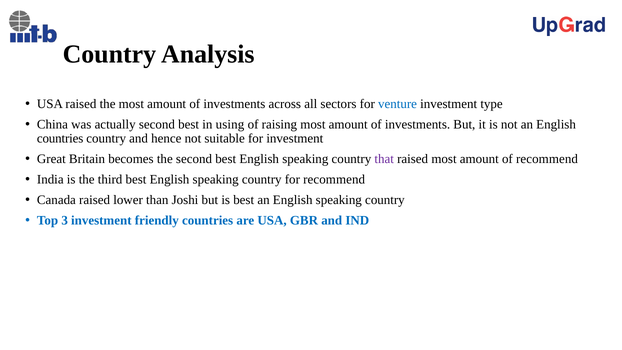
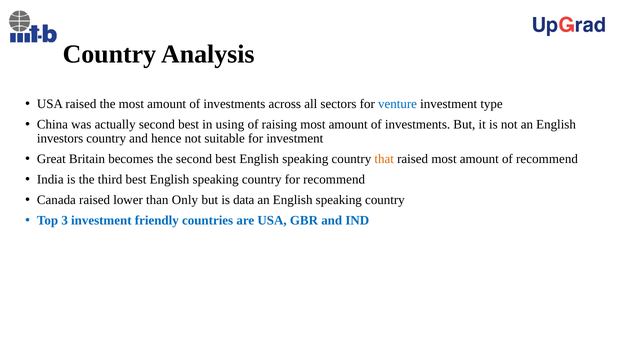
countries at (60, 138): countries -> investors
that colour: purple -> orange
Joshi: Joshi -> Only
is best: best -> data
